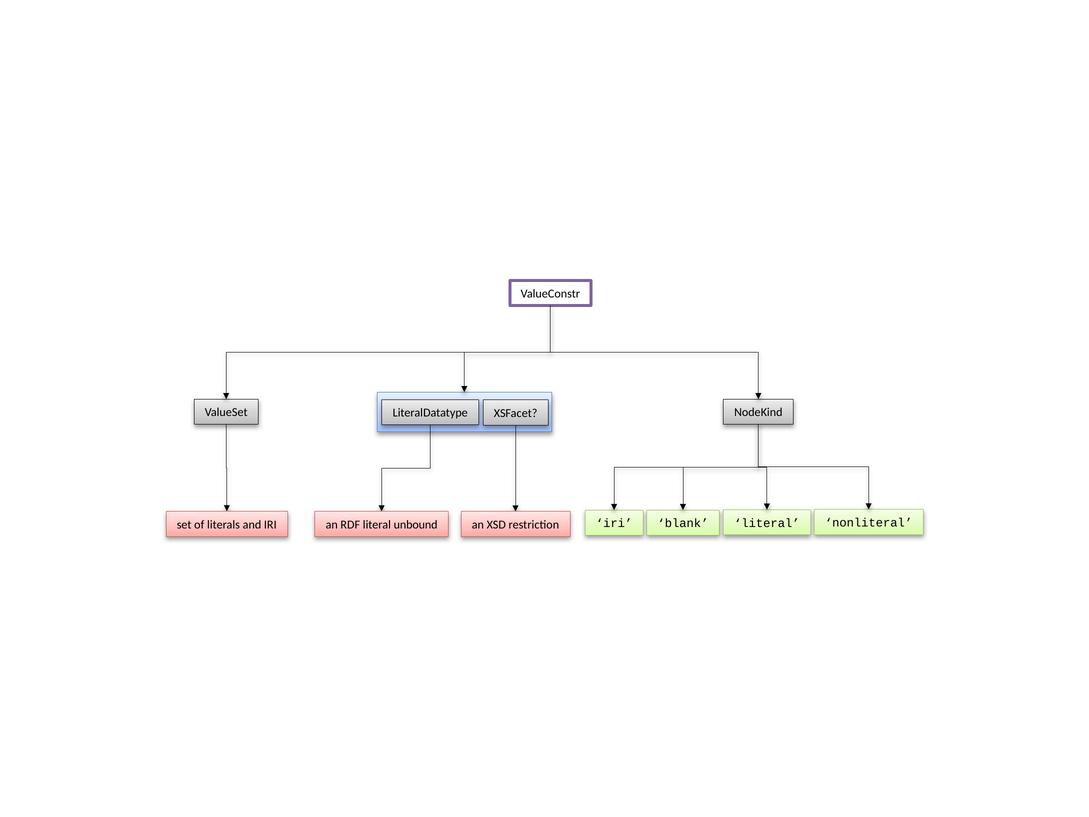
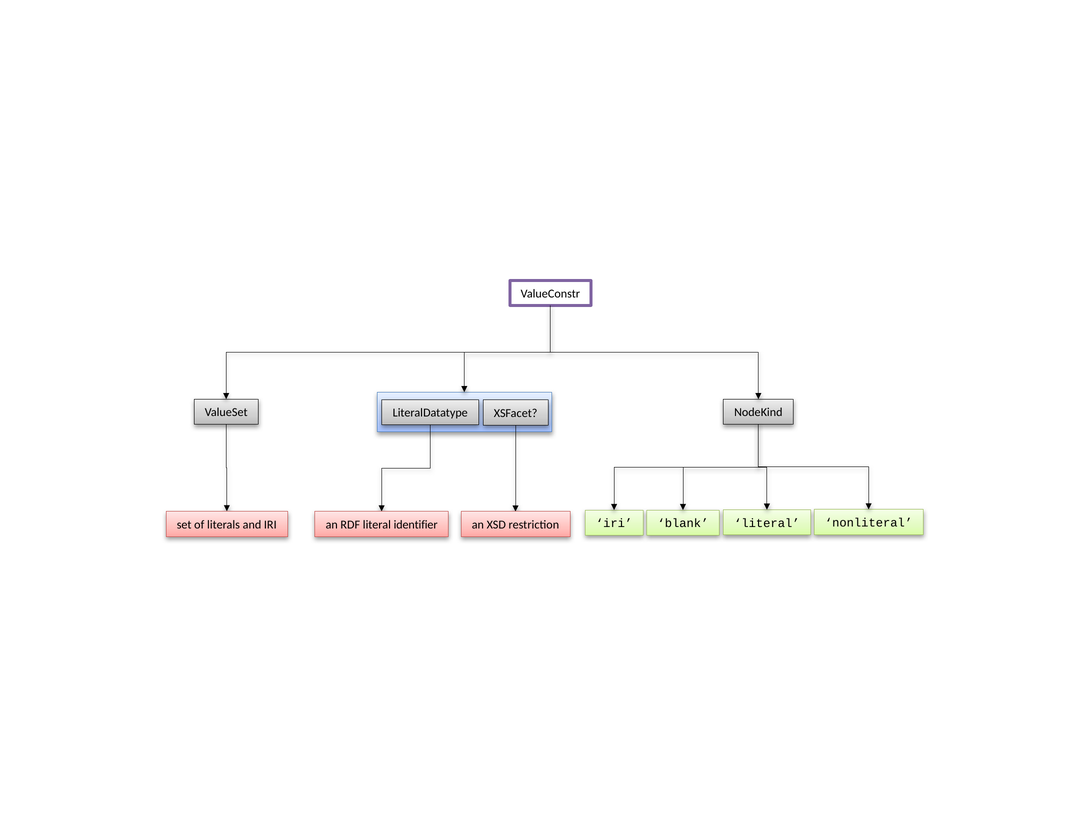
unbound: unbound -> identifier
